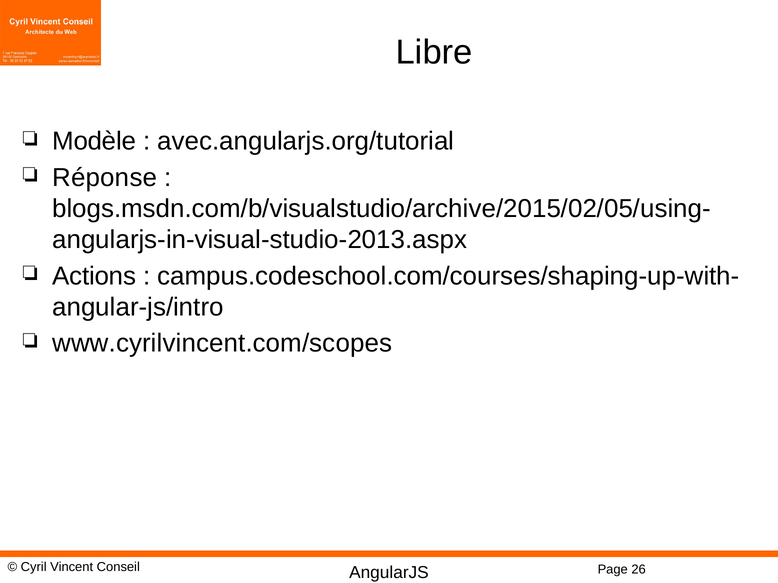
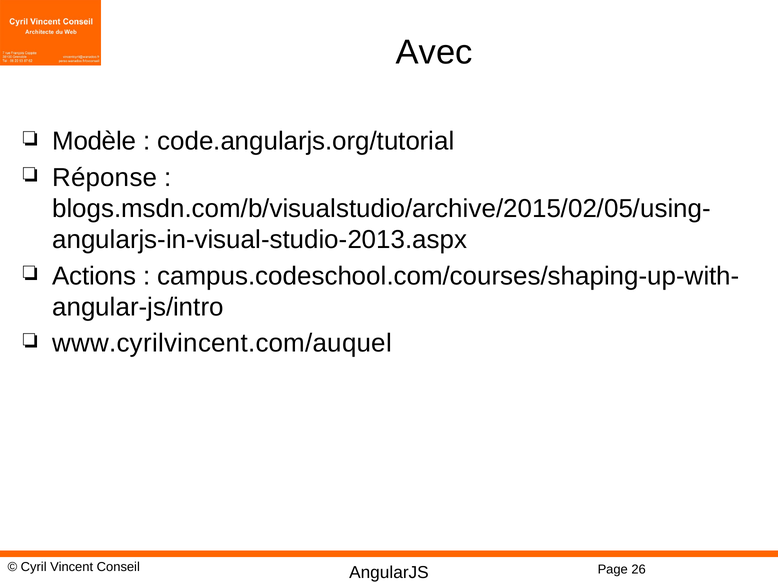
Libre: Libre -> Avec
avec.angularjs.org/tutorial: avec.angularjs.org/tutorial -> code.angularjs.org/tutorial
www.cyrilvincent.com/scopes: www.cyrilvincent.com/scopes -> www.cyrilvincent.com/auquel
